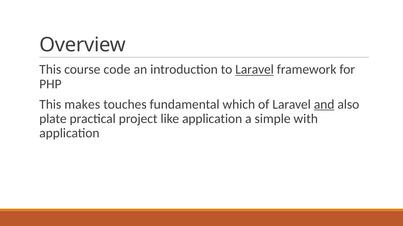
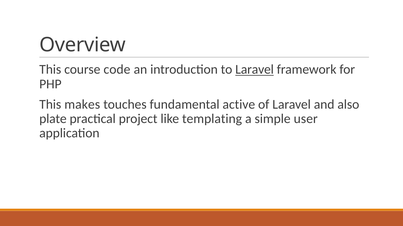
which: which -> active
and underline: present -> none
like application: application -> templating
with: with -> user
